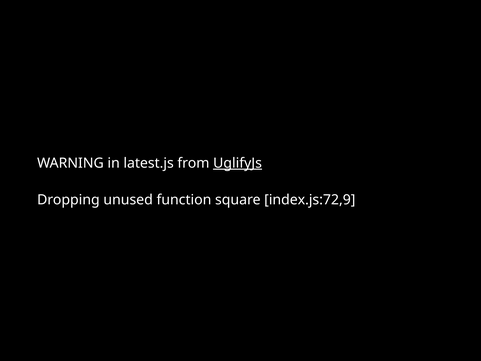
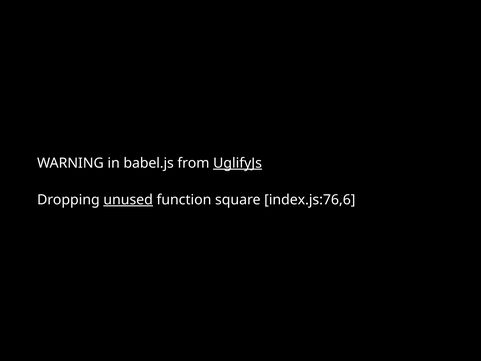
latest.js: latest.js -> babel.js
unused underline: none -> present
index.js:72,9: index.js:72,9 -> index.js:76,6
